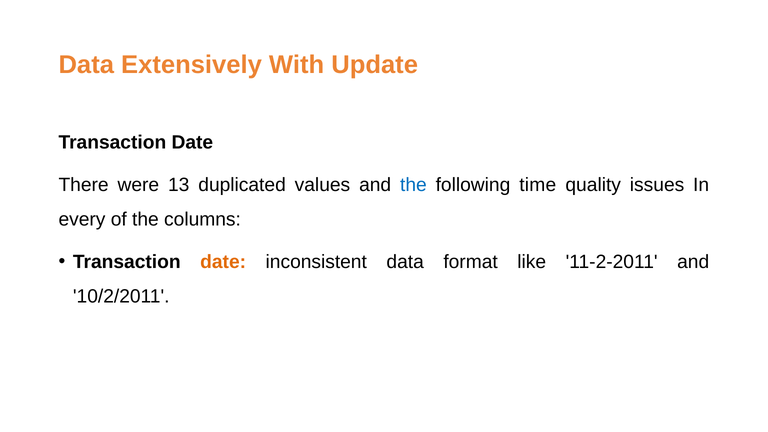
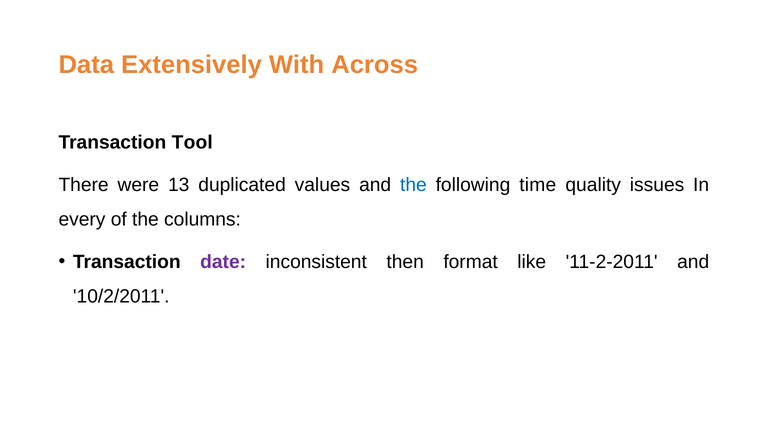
Update: Update -> Across
Date at (192, 142): Date -> Tool
date at (223, 262) colour: orange -> purple
inconsistent data: data -> then
